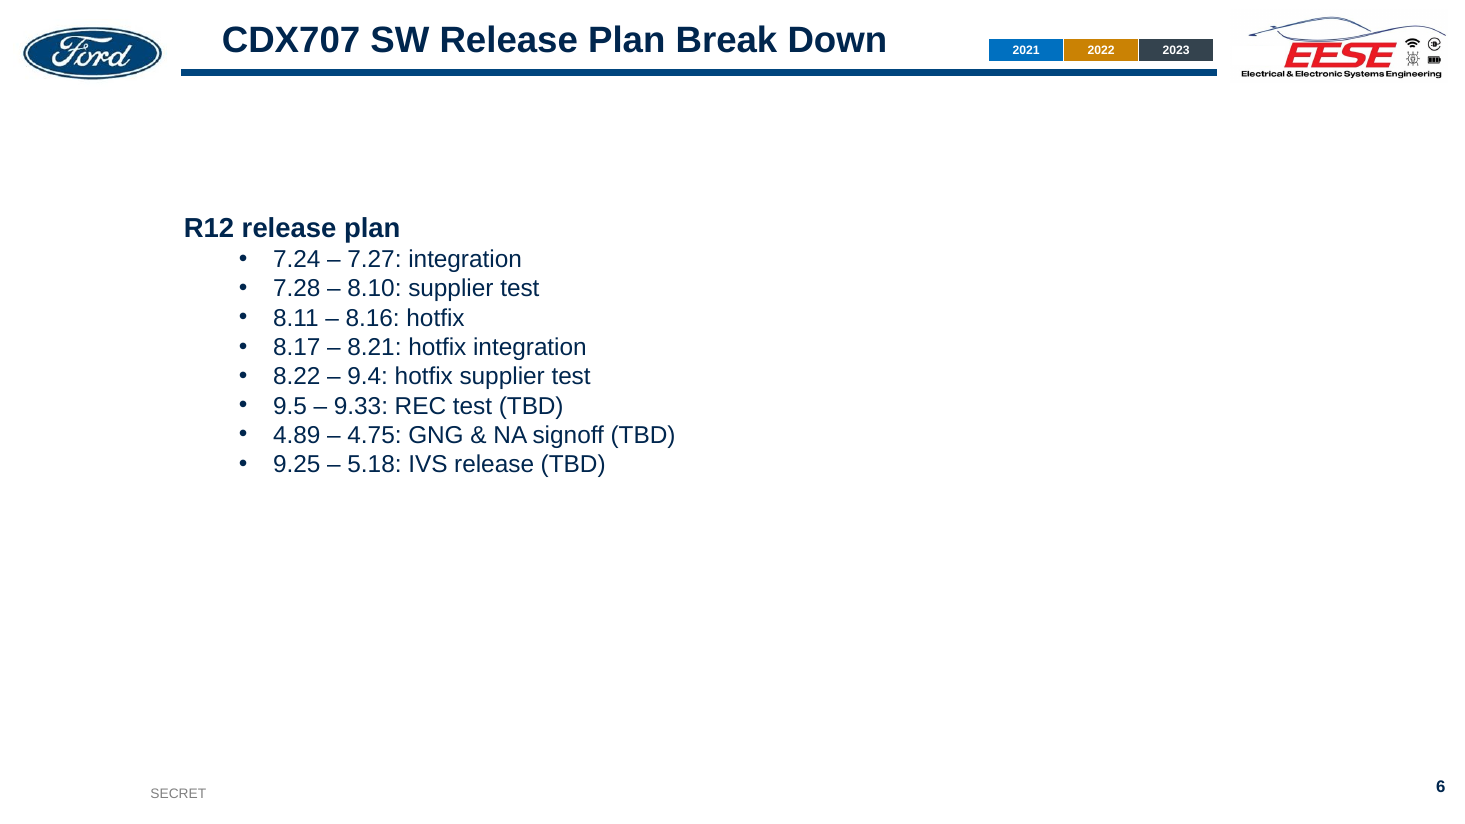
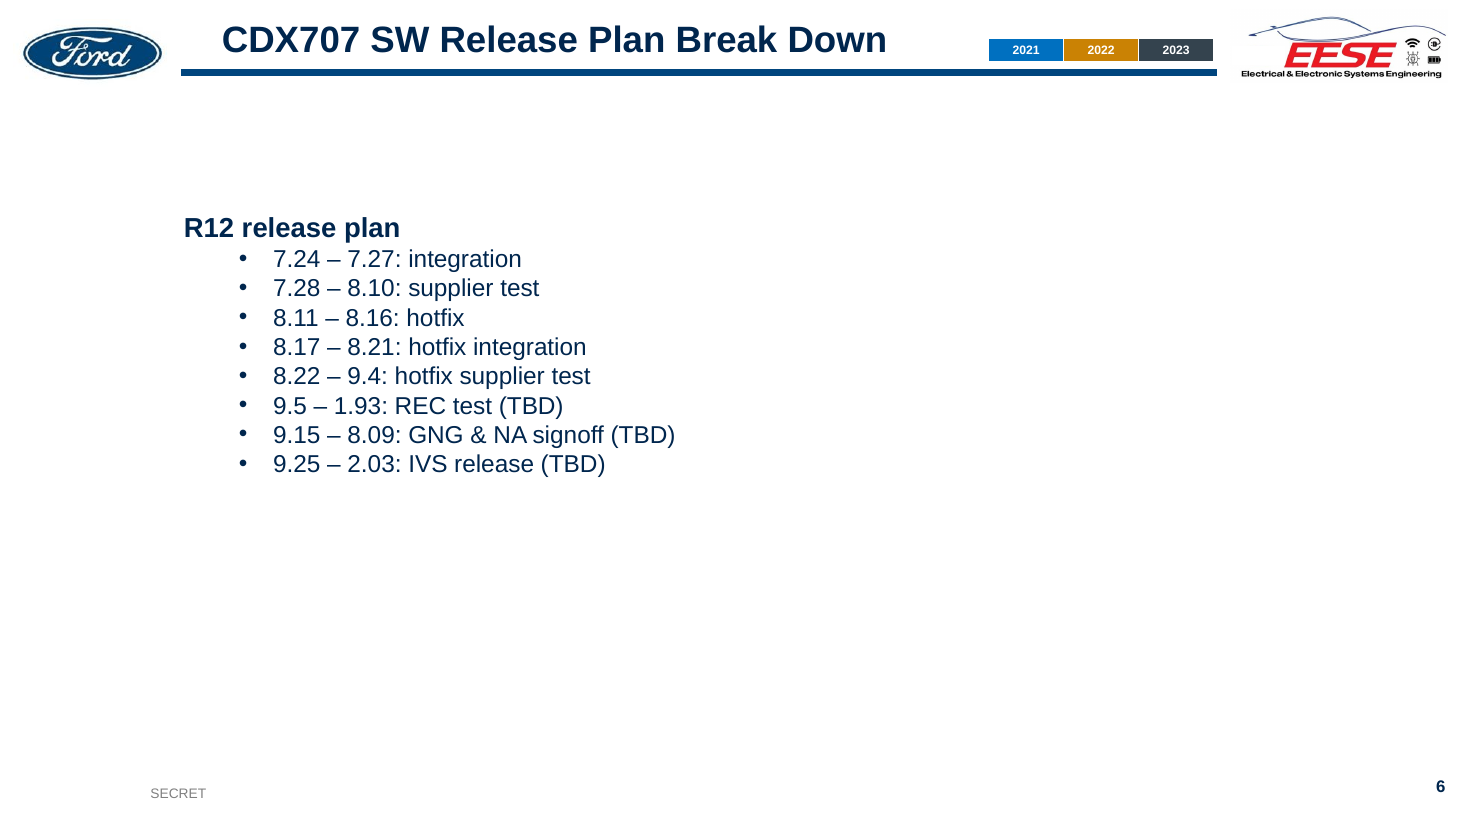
9.33: 9.33 -> 1.93
4.89: 4.89 -> 9.15
4.75: 4.75 -> 8.09
5.18: 5.18 -> 2.03
